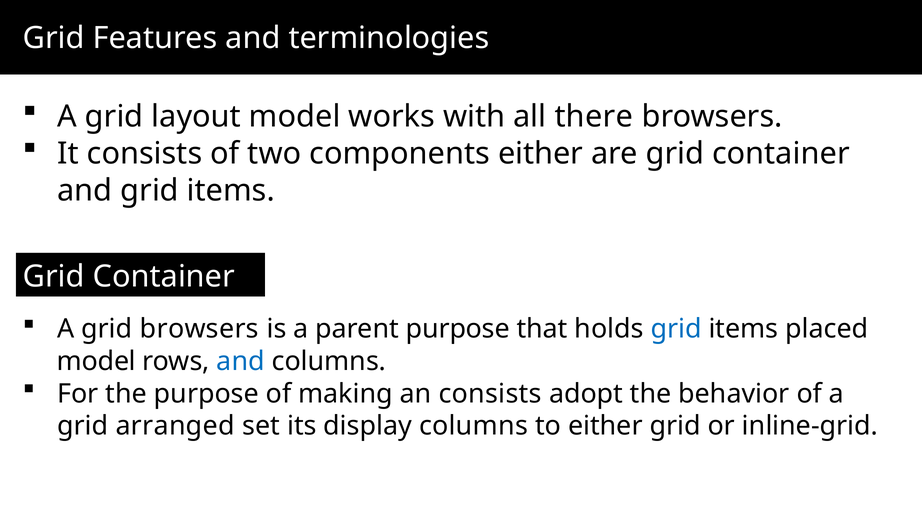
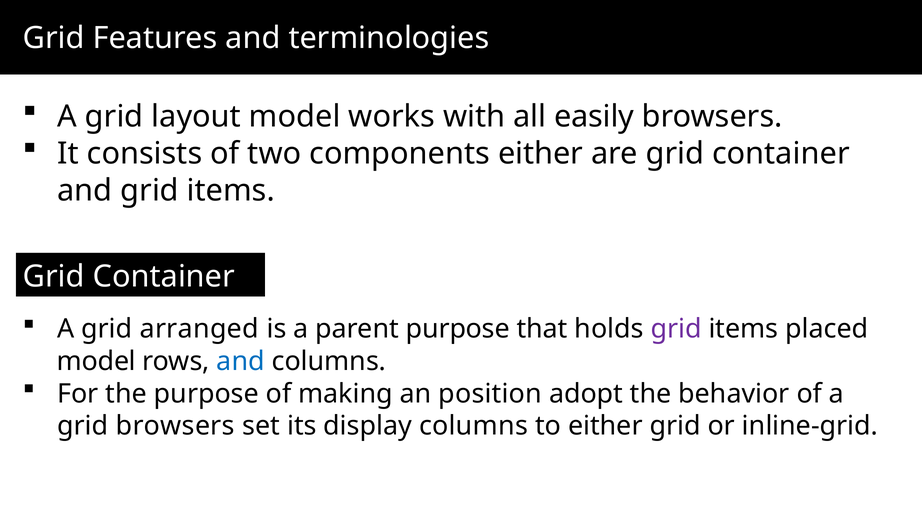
there: there -> easily
grid browsers: browsers -> arranged
grid at (676, 329) colour: blue -> purple
an consists: consists -> position
grid arranged: arranged -> browsers
